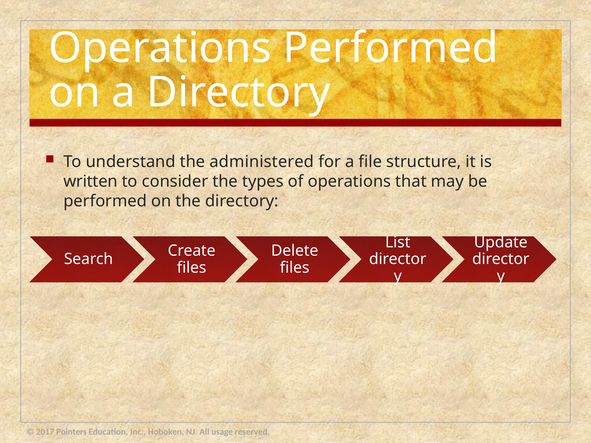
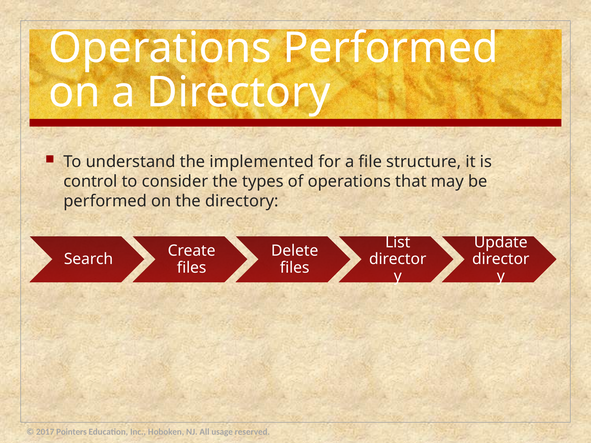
administered: administered -> implemented
written: written -> control
